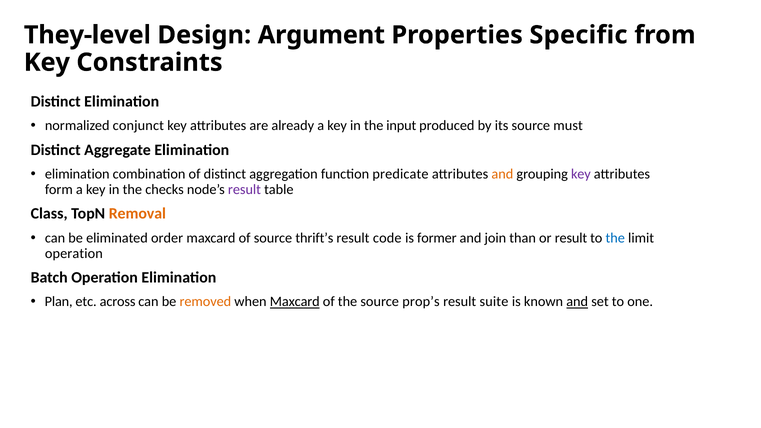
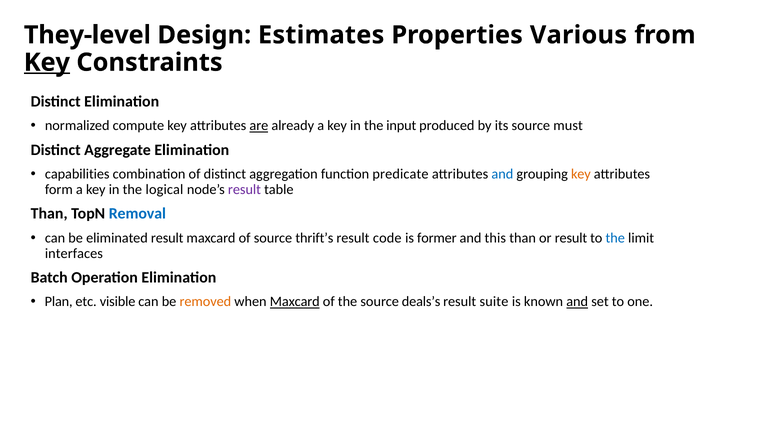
Argument: Argument -> Estimates
Specific: Specific -> Various
Key at (47, 62) underline: none -> present
conjunct: conjunct -> compute
are underline: none -> present
elimination at (77, 174): elimination -> capabilities
and at (502, 174) colour: orange -> blue
key at (581, 174) colour: purple -> orange
checks: checks -> logical
Class at (49, 214): Class -> Than
Removal colour: orange -> blue
eliminated order: order -> result
join: join -> this
operation at (74, 253): operation -> interfaces
across: across -> visible
prop’s: prop’s -> deals’s
